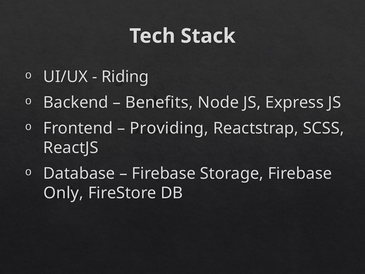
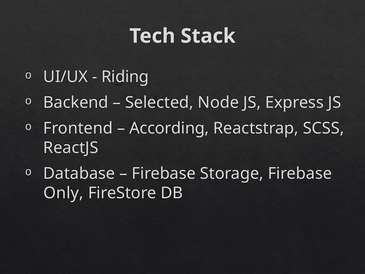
Benefits: Benefits -> Selected
Providing: Providing -> According
